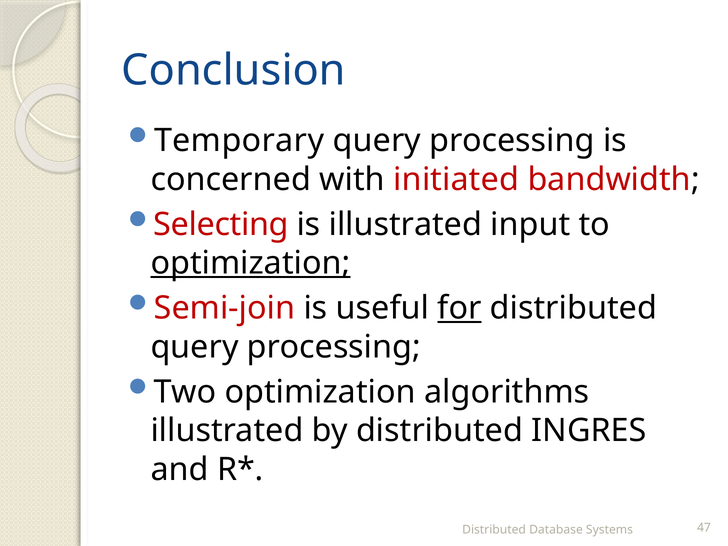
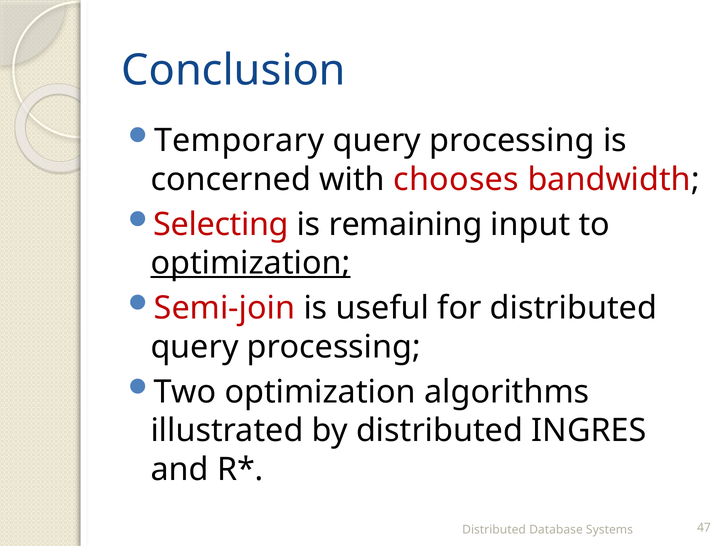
initiated: initiated -> chooses
is illustrated: illustrated -> remaining
for underline: present -> none
